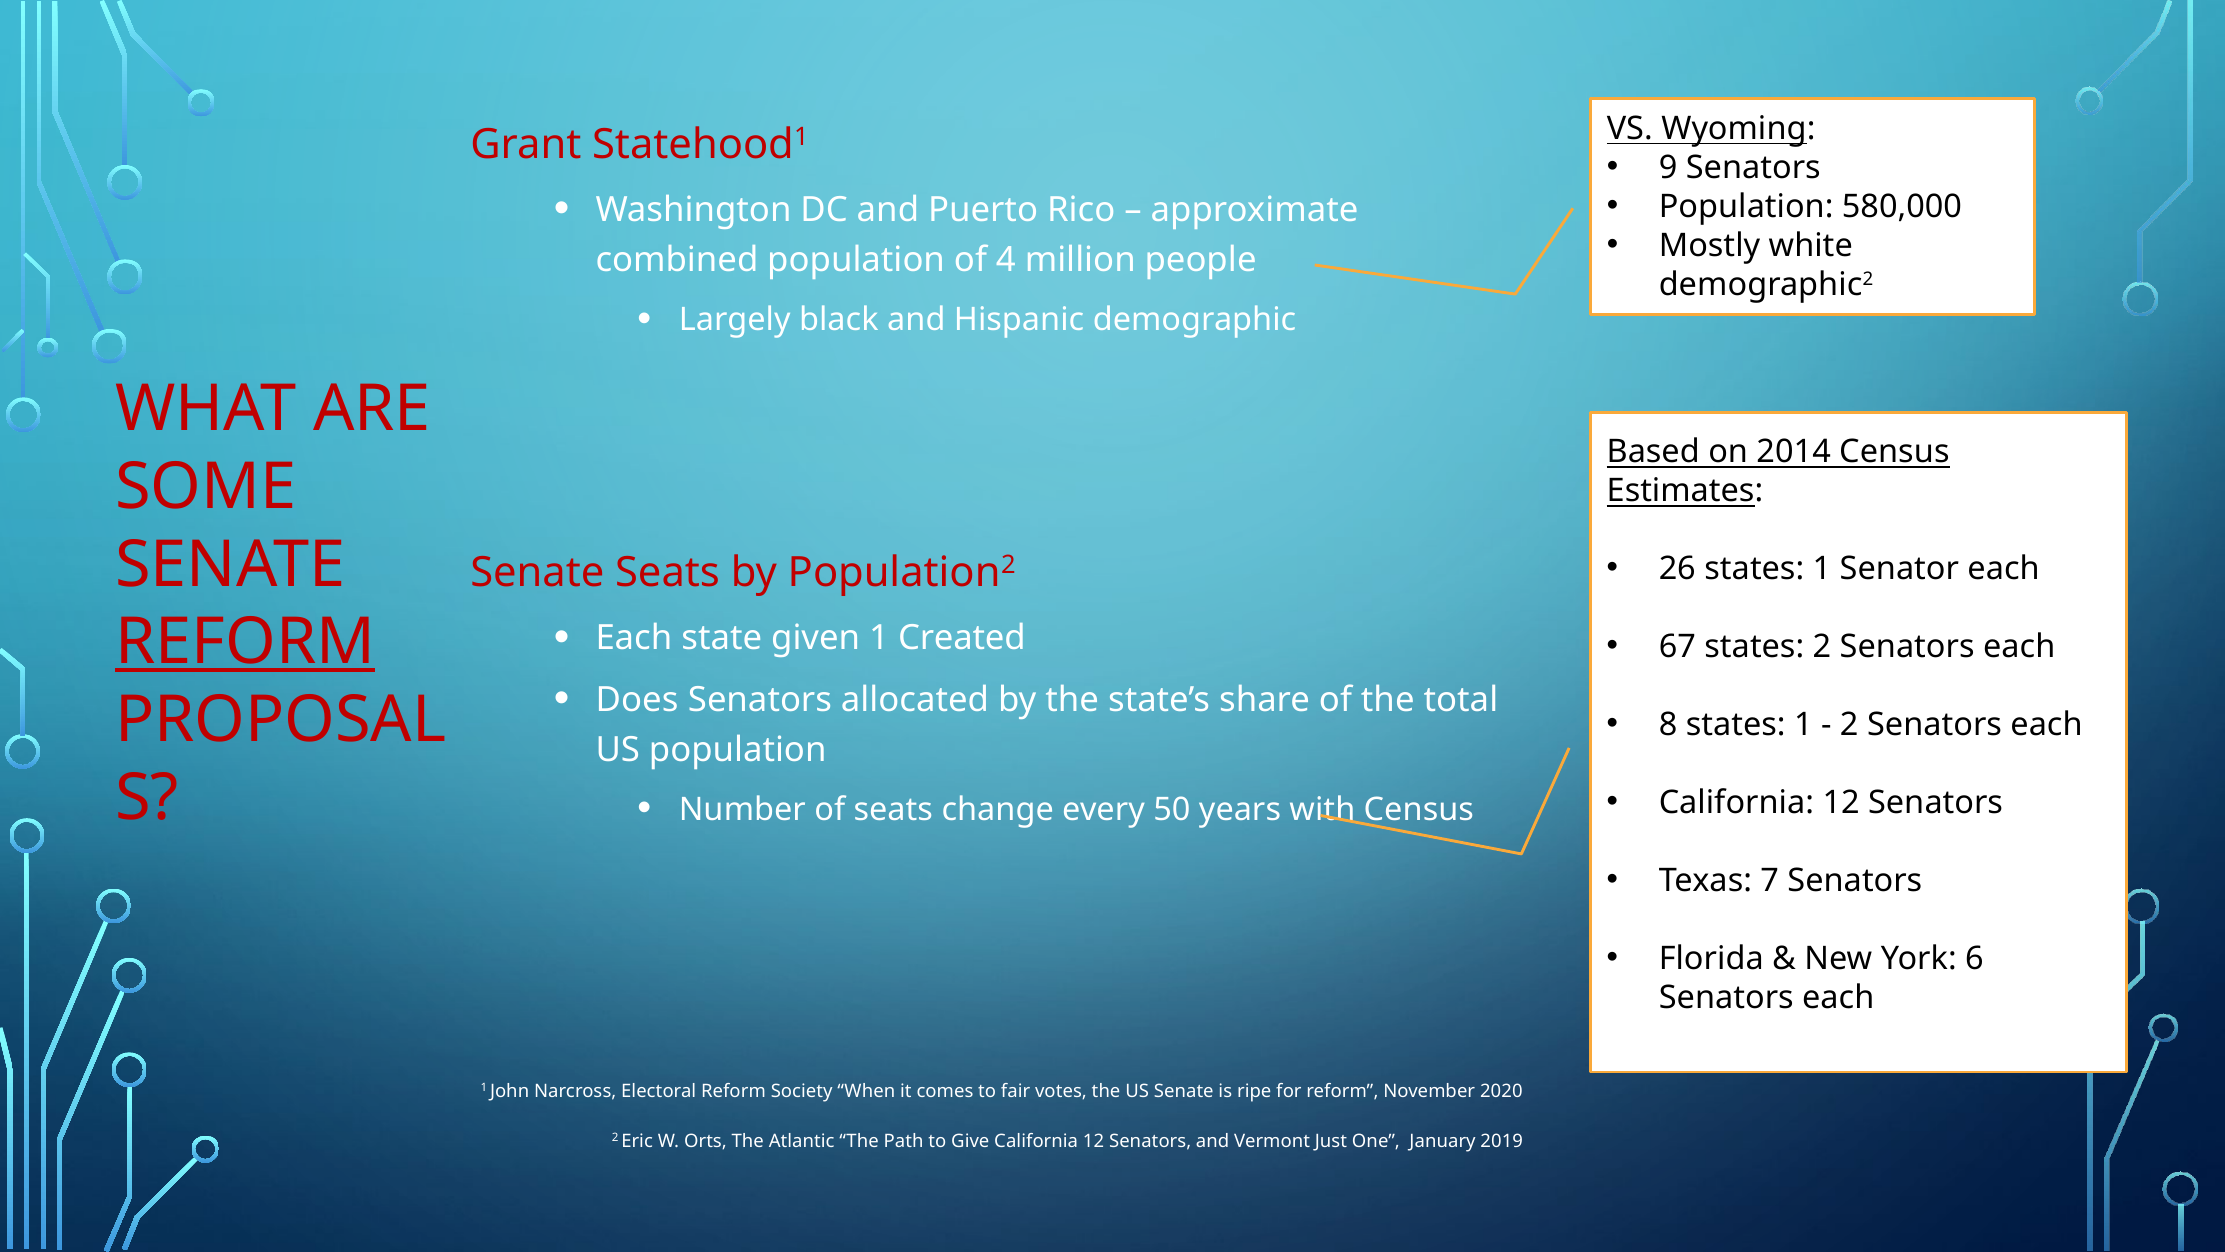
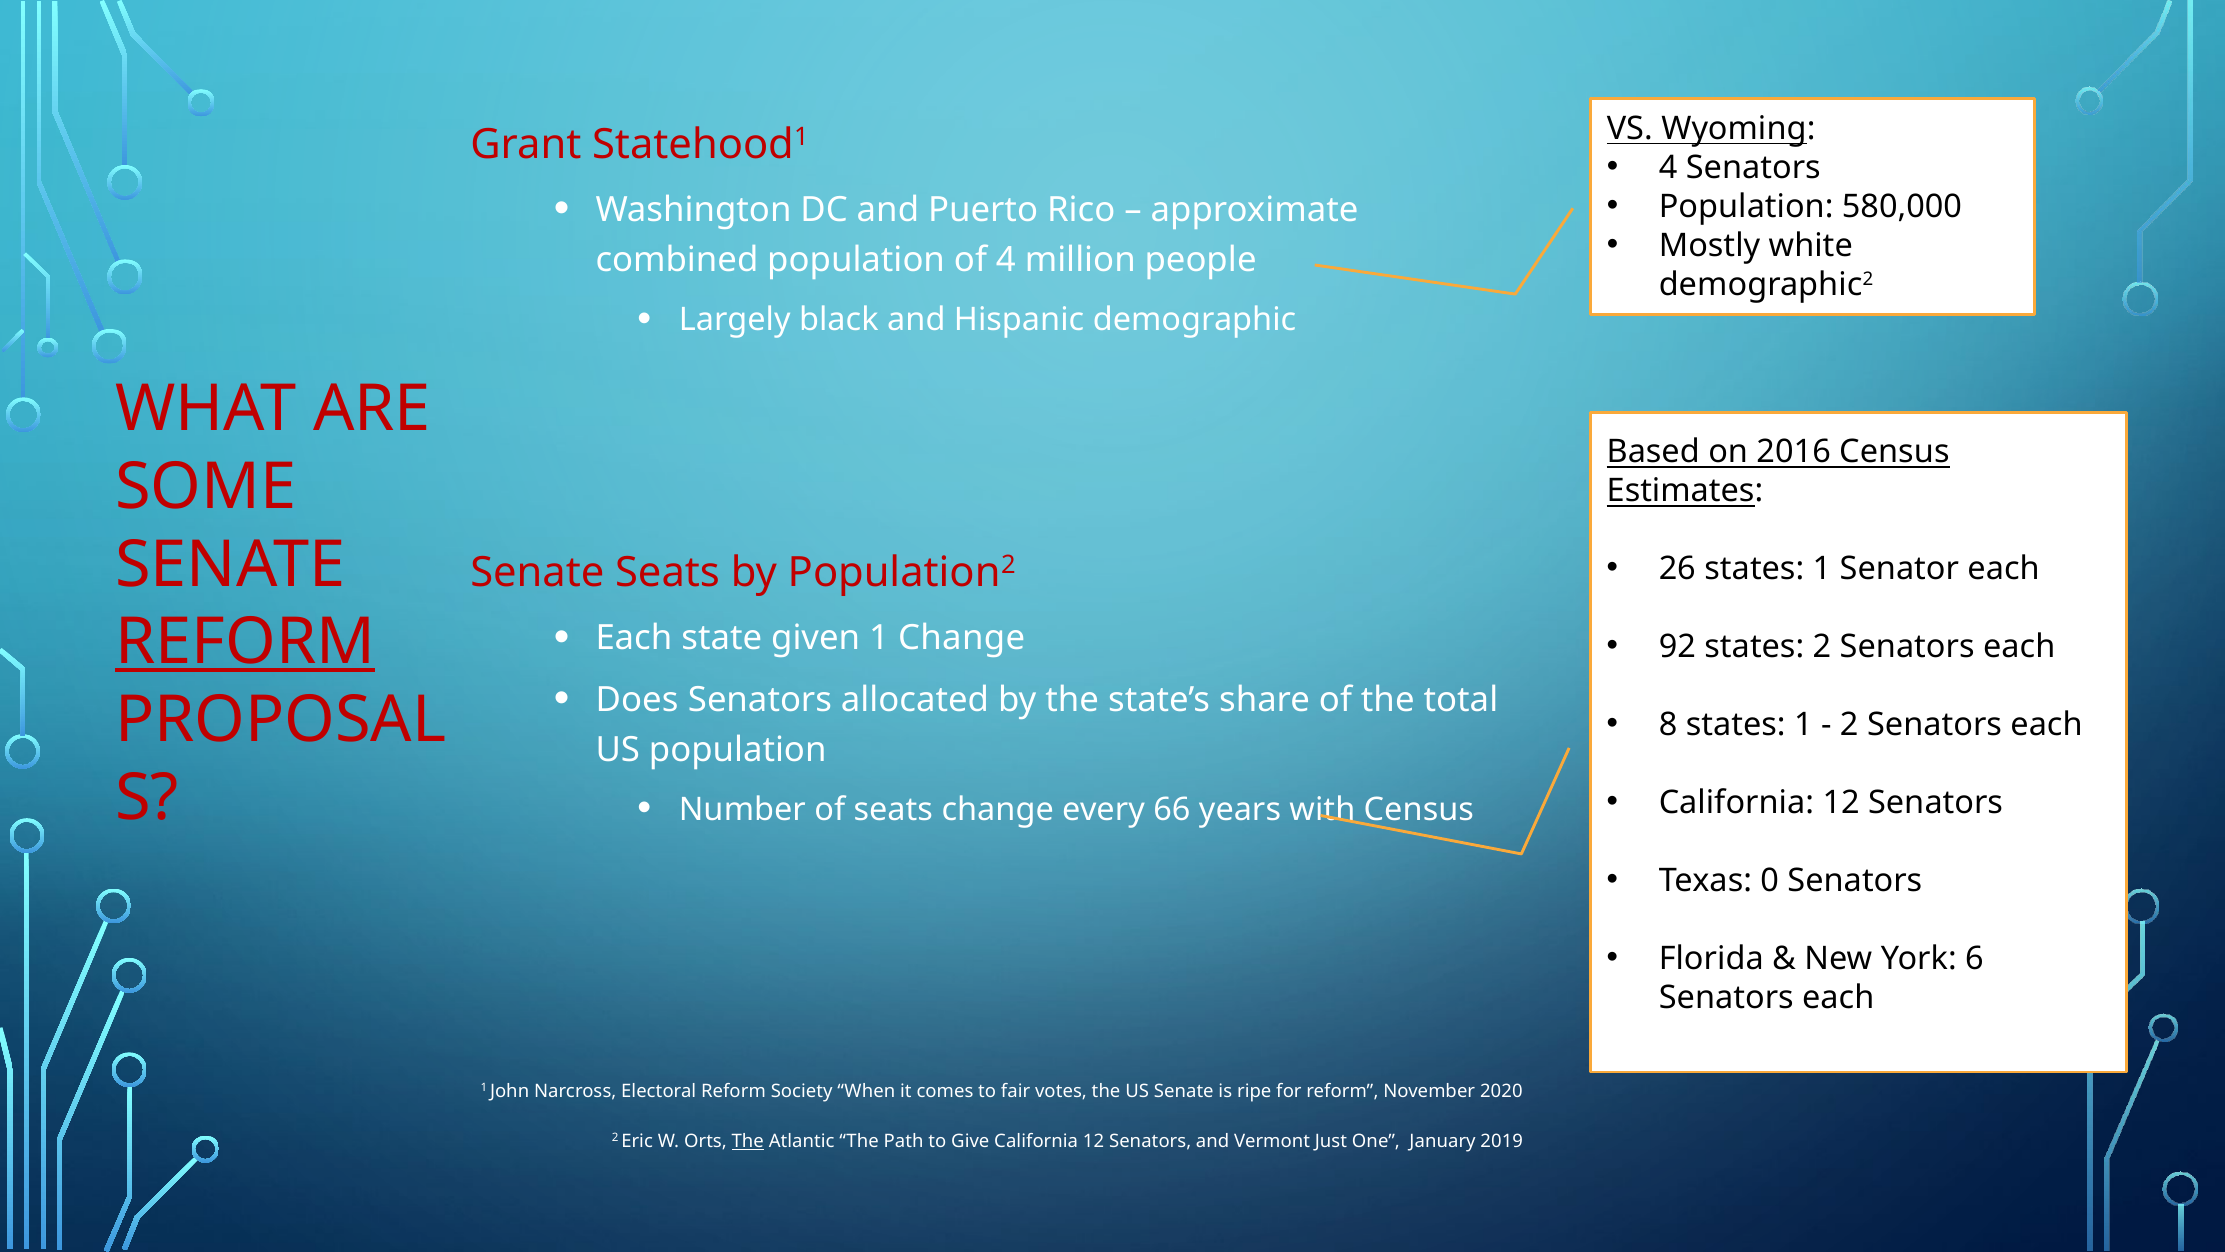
9 at (1668, 167): 9 -> 4
2014: 2014 -> 2016
1 Created: Created -> Change
67: 67 -> 92
50: 50 -> 66
7: 7 -> 0
The at (748, 1141) underline: none -> present
